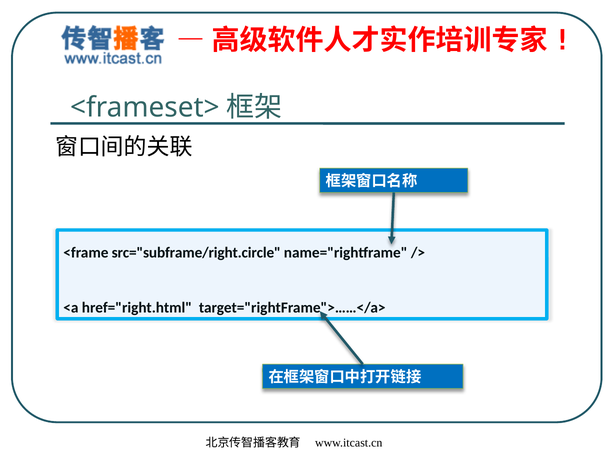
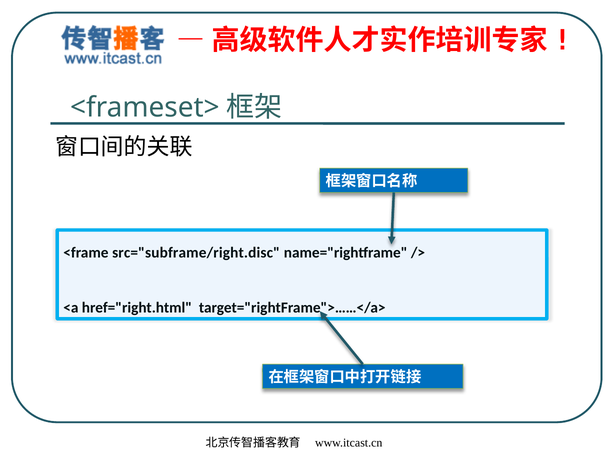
src="subframe/right.circle: src="subframe/right.circle -> src="subframe/right.disc
